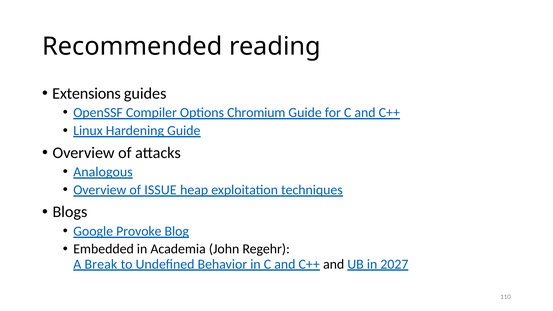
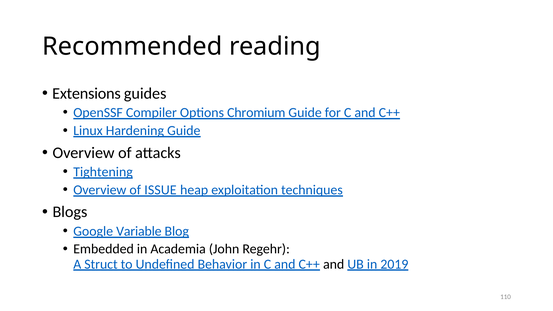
Analogous: Analogous -> Tightening
Provoke: Provoke -> Variable
Break: Break -> Struct
2027: 2027 -> 2019
